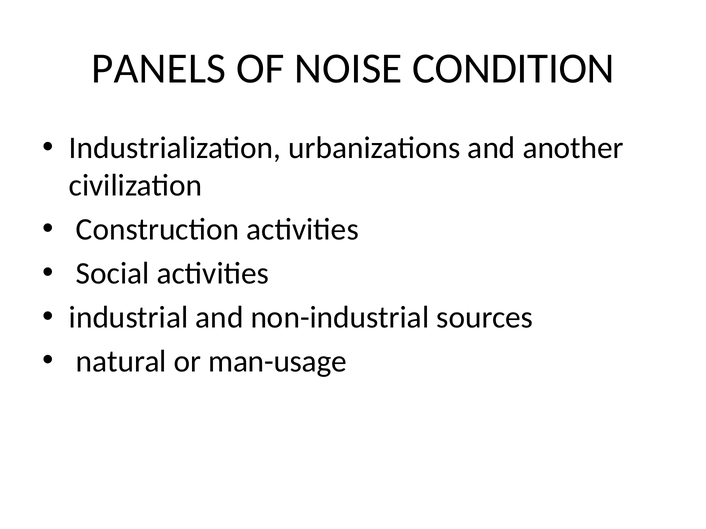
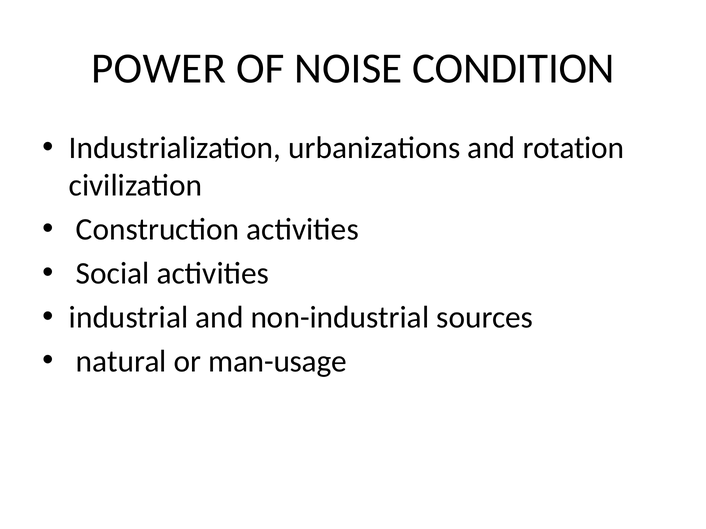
PANELS: PANELS -> POWER
another: another -> rotation
